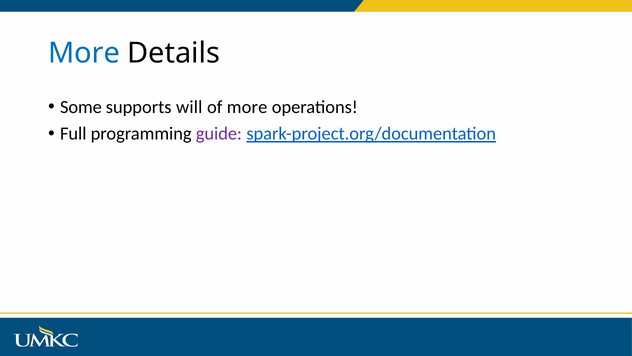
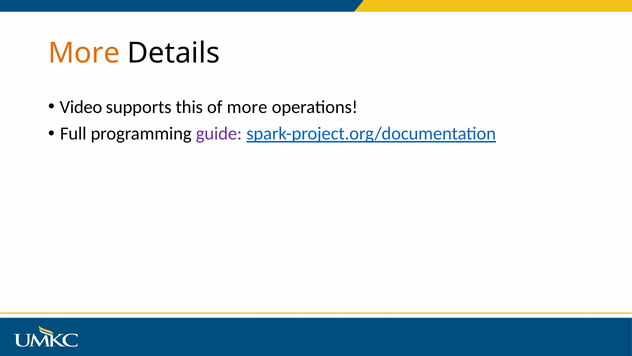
More at (84, 53) colour: blue -> orange
Some: Some -> Video
will: will -> this
